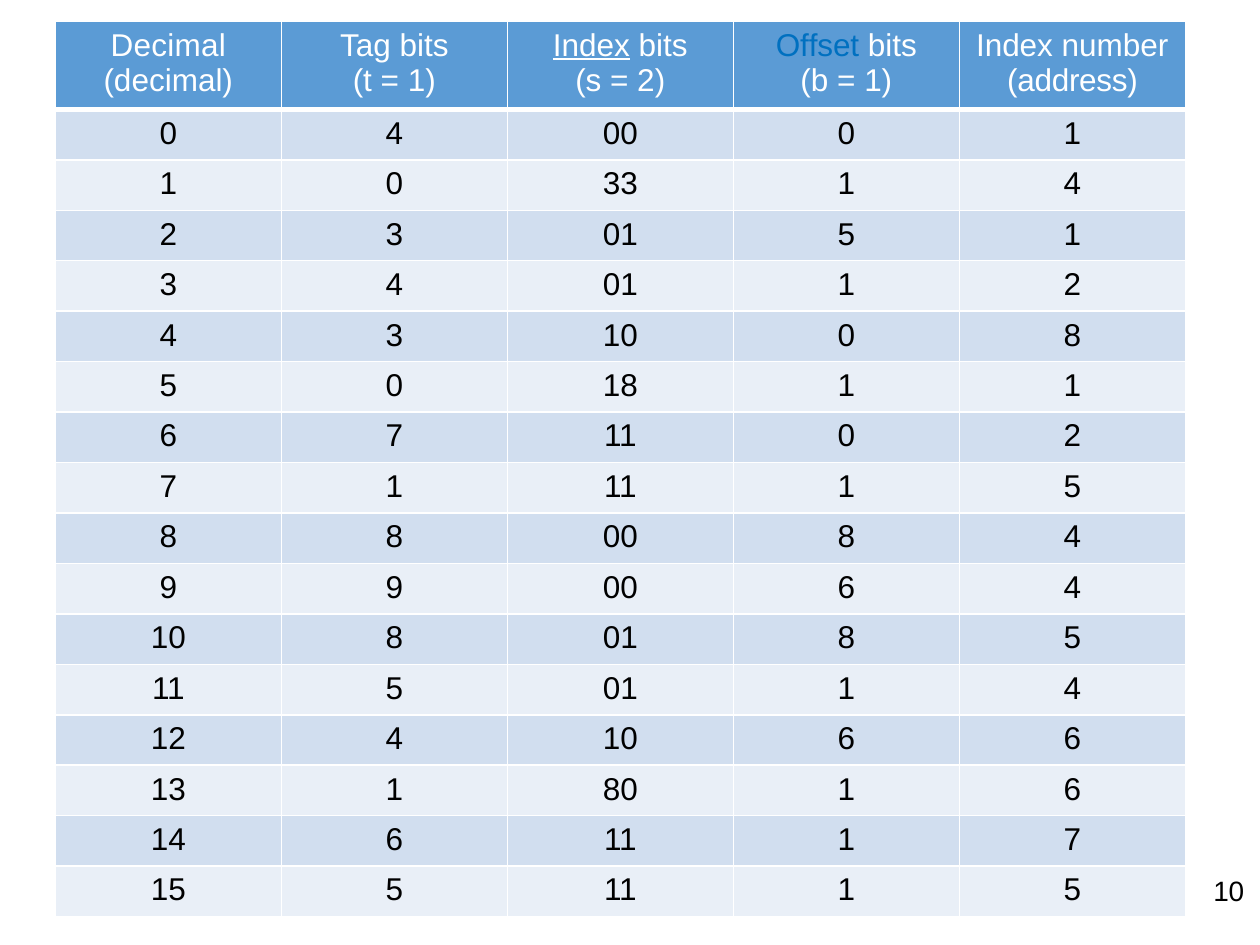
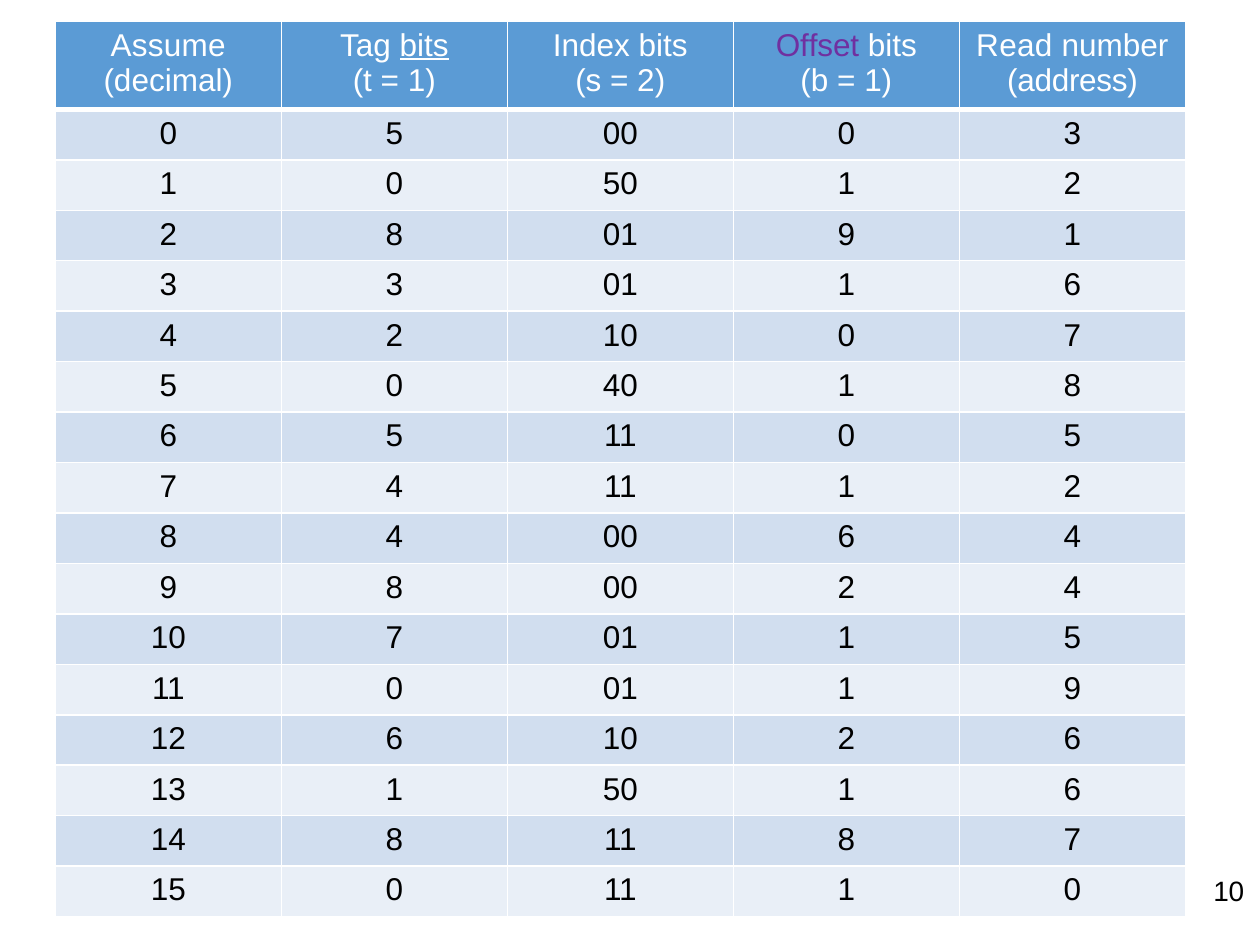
Decimal at (168, 46): Decimal -> Assume
bits at (424, 46) underline: none -> present
Index at (591, 46) underline: present -> none
Offset colour: blue -> purple
Index at (1015, 46): Index -> Read
4 at (394, 134): 4 -> 5
0 1: 1 -> 3
0 33: 33 -> 50
4 at (1072, 184): 4 -> 2
3 at (394, 235): 3 -> 8
01 5: 5 -> 9
3 4: 4 -> 3
01 1 2: 2 -> 6
4 3: 3 -> 2
0 8: 8 -> 7
18: 18 -> 40
1 at (1072, 386): 1 -> 8
6 7: 7 -> 5
11 0 2: 2 -> 5
7 1: 1 -> 4
5 at (1072, 487): 5 -> 2
8 8: 8 -> 4
00 8: 8 -> 6
9 9: 9 -> 8
00 6: 6 -> 2
10 8: 8 -> 7
8 at (846, 638): 8 -> 1
5 at (394, 689): 5 -> 0
01 1 4: 4 -> 9
12 4: 4 -> 6
10 6: 6 -> 2
1 80: 80 -> 50
14 6: 6 -> 8
1 at (846, 840): 1 -> 8
15 5: 5 -> 0
5 at (1072, 891): 5 -> 0
